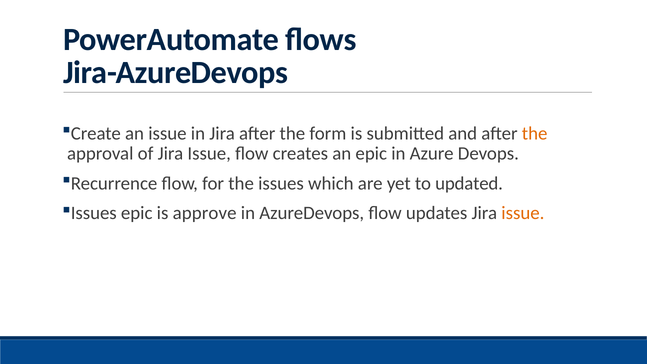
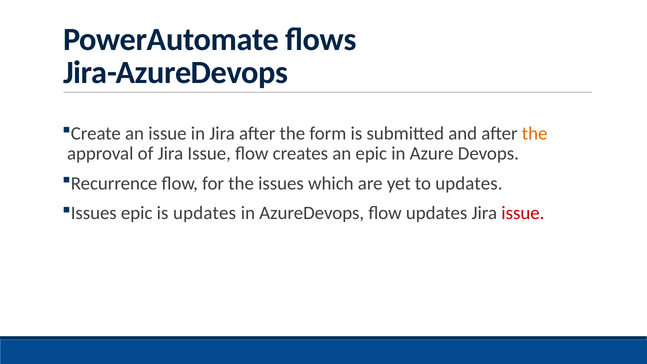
to updated: updated -> updates
is approve: approve -> updates
issue at (523, 213) colour: orange -> red
